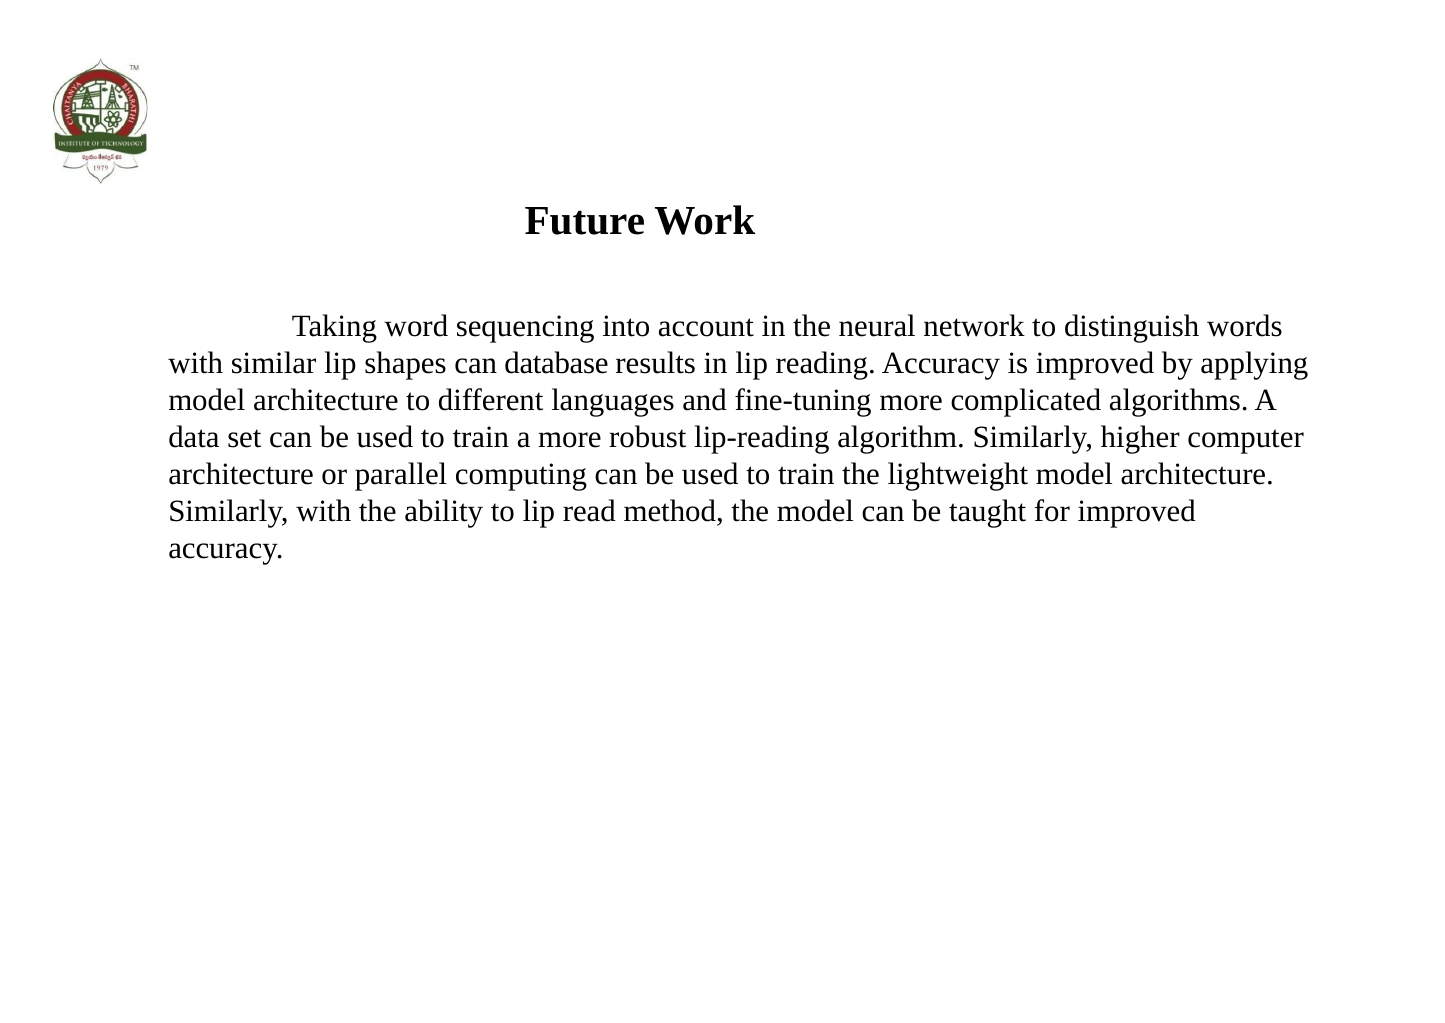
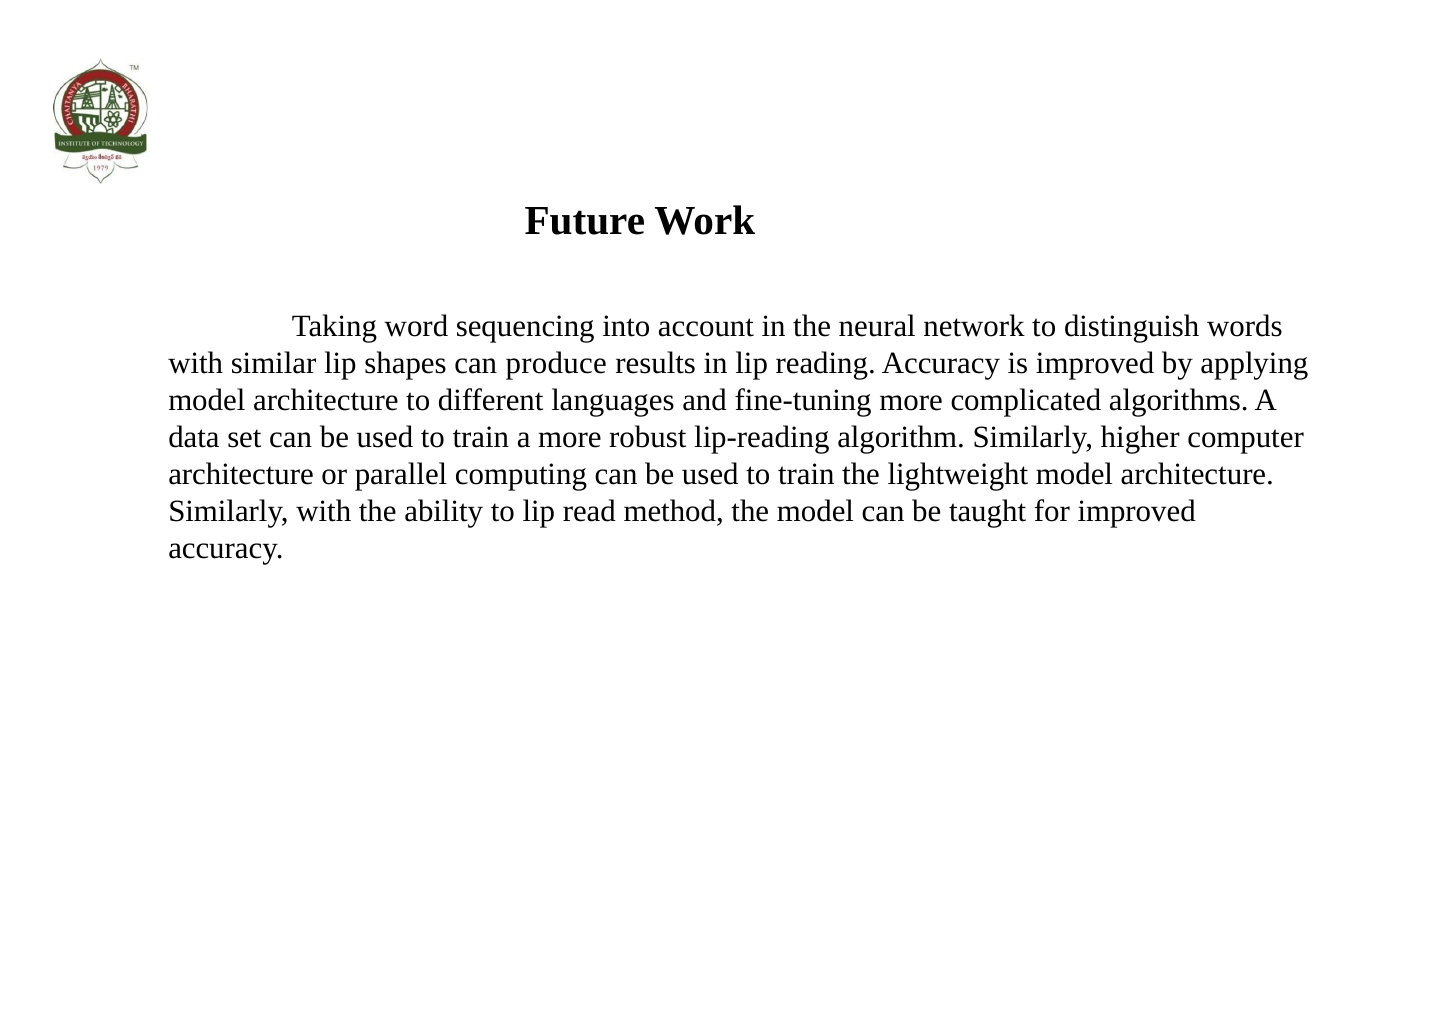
database: database -> produce
